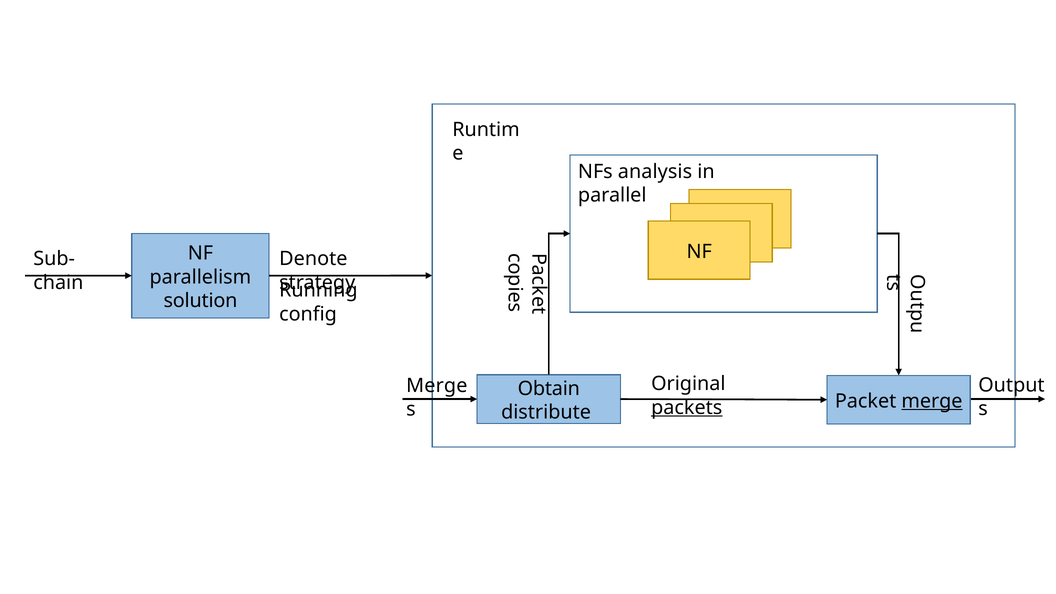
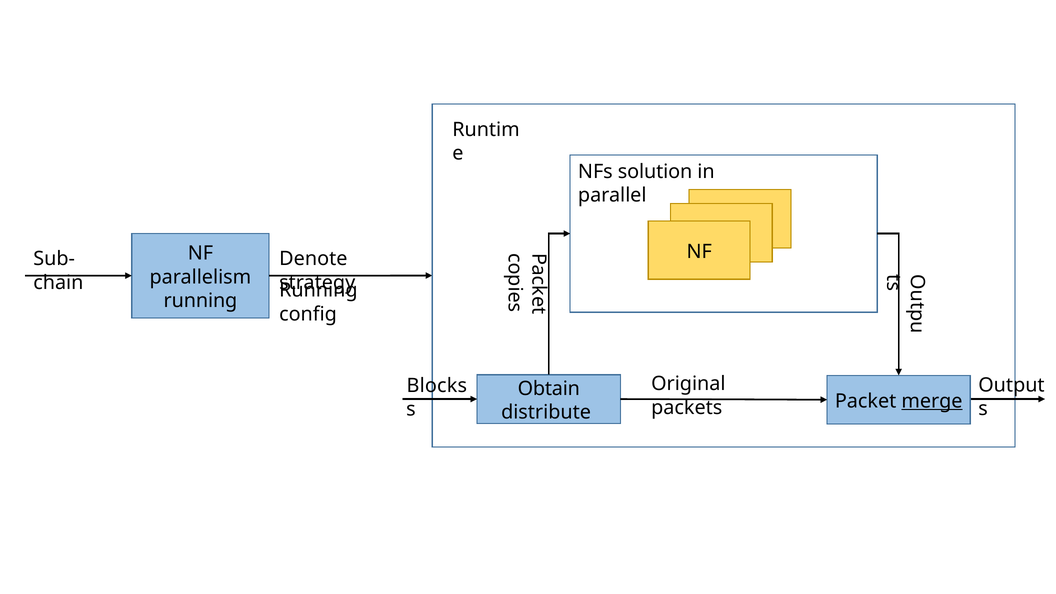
analysis: analysis -> solution
solution at (200, 301): solution -> running
Merge at (437, 386): Merge -> Blocks
packets underline: present -> none
